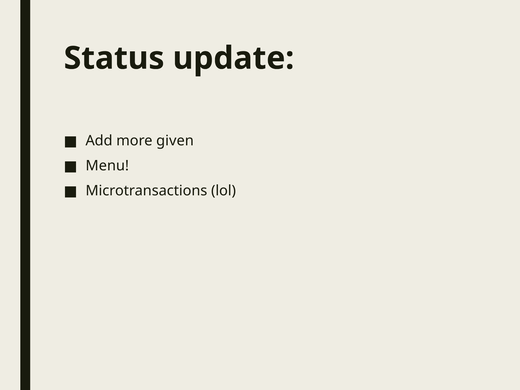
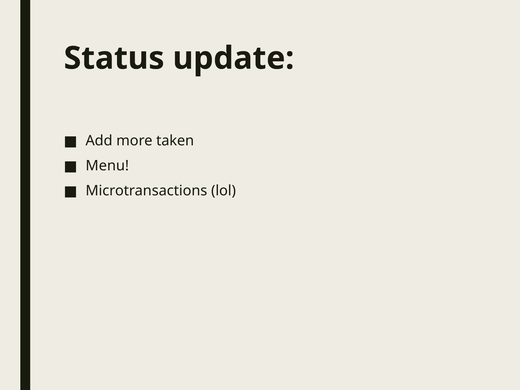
given: given -> taken
